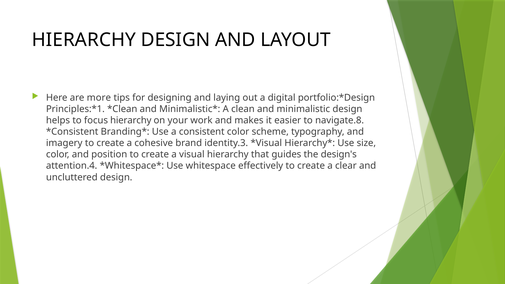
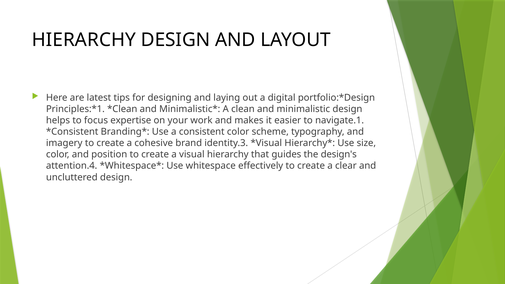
more: more -> latest
focus hierarchy: hierarchy -> expertise
navigate.8: navigate.8 -> navigate.1
